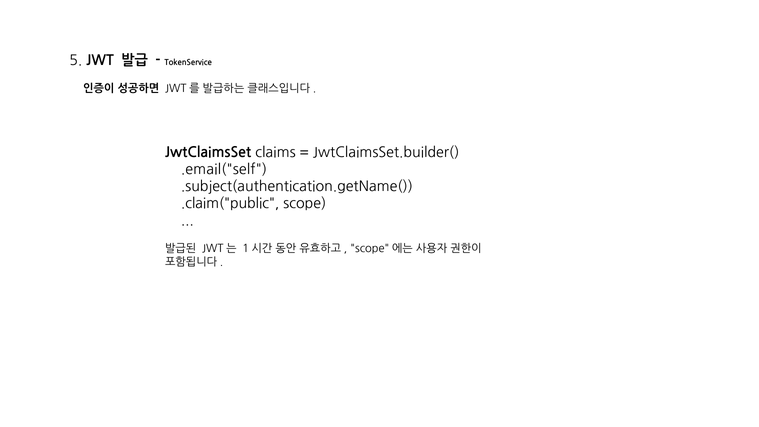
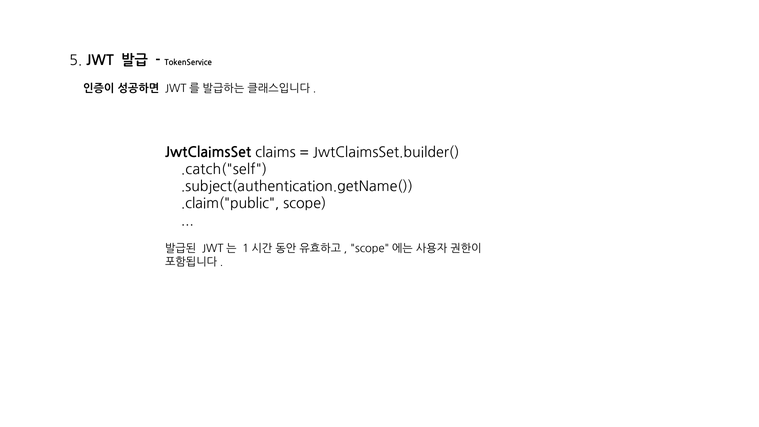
.email("self: .email("self -> .catch("self
